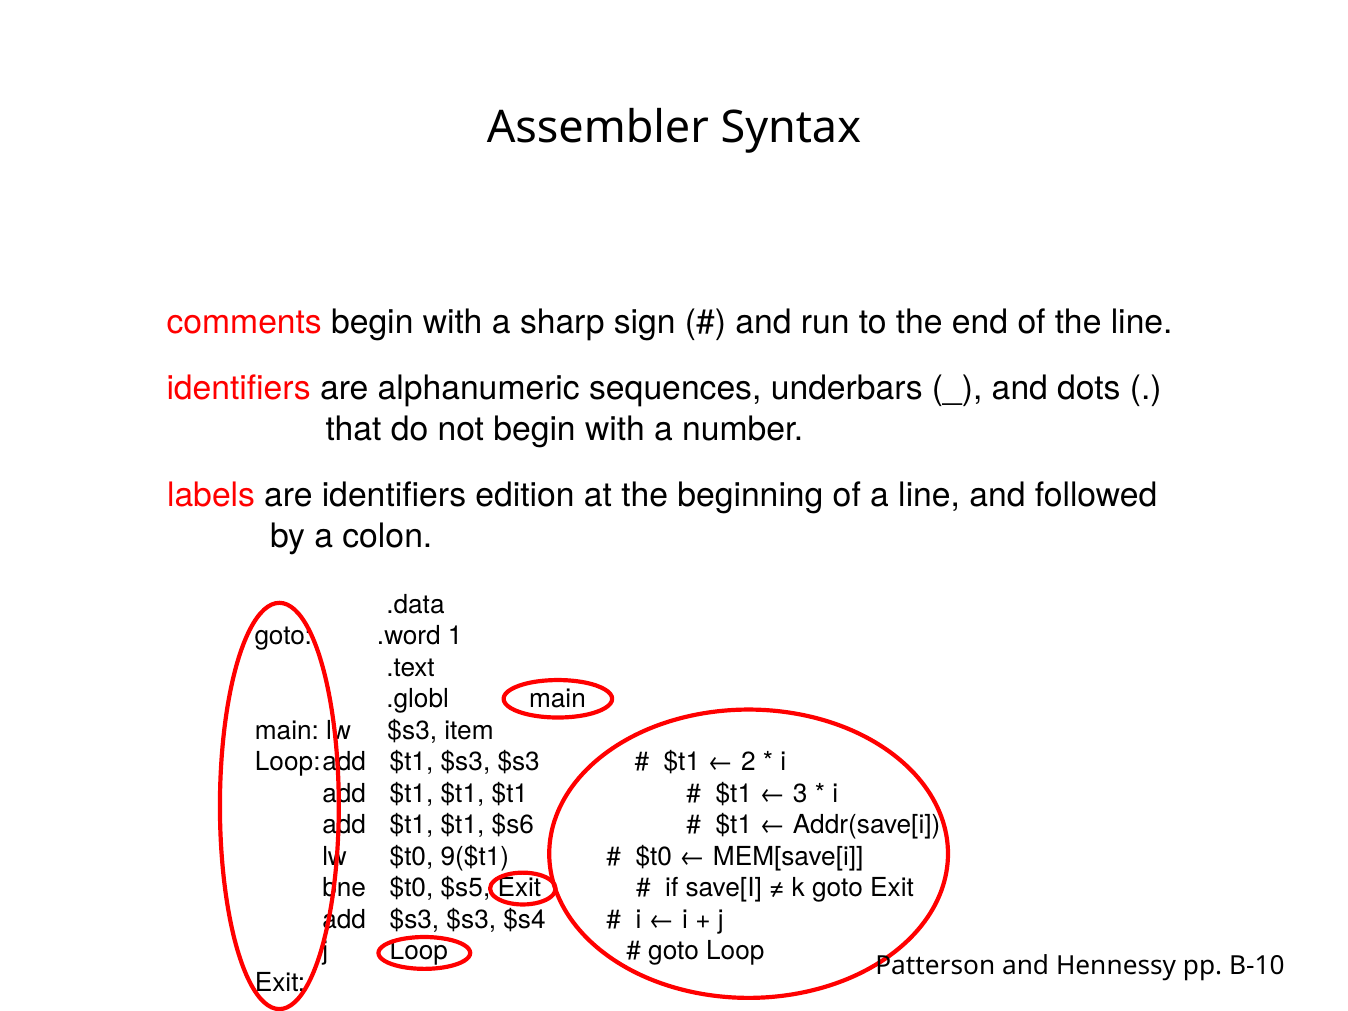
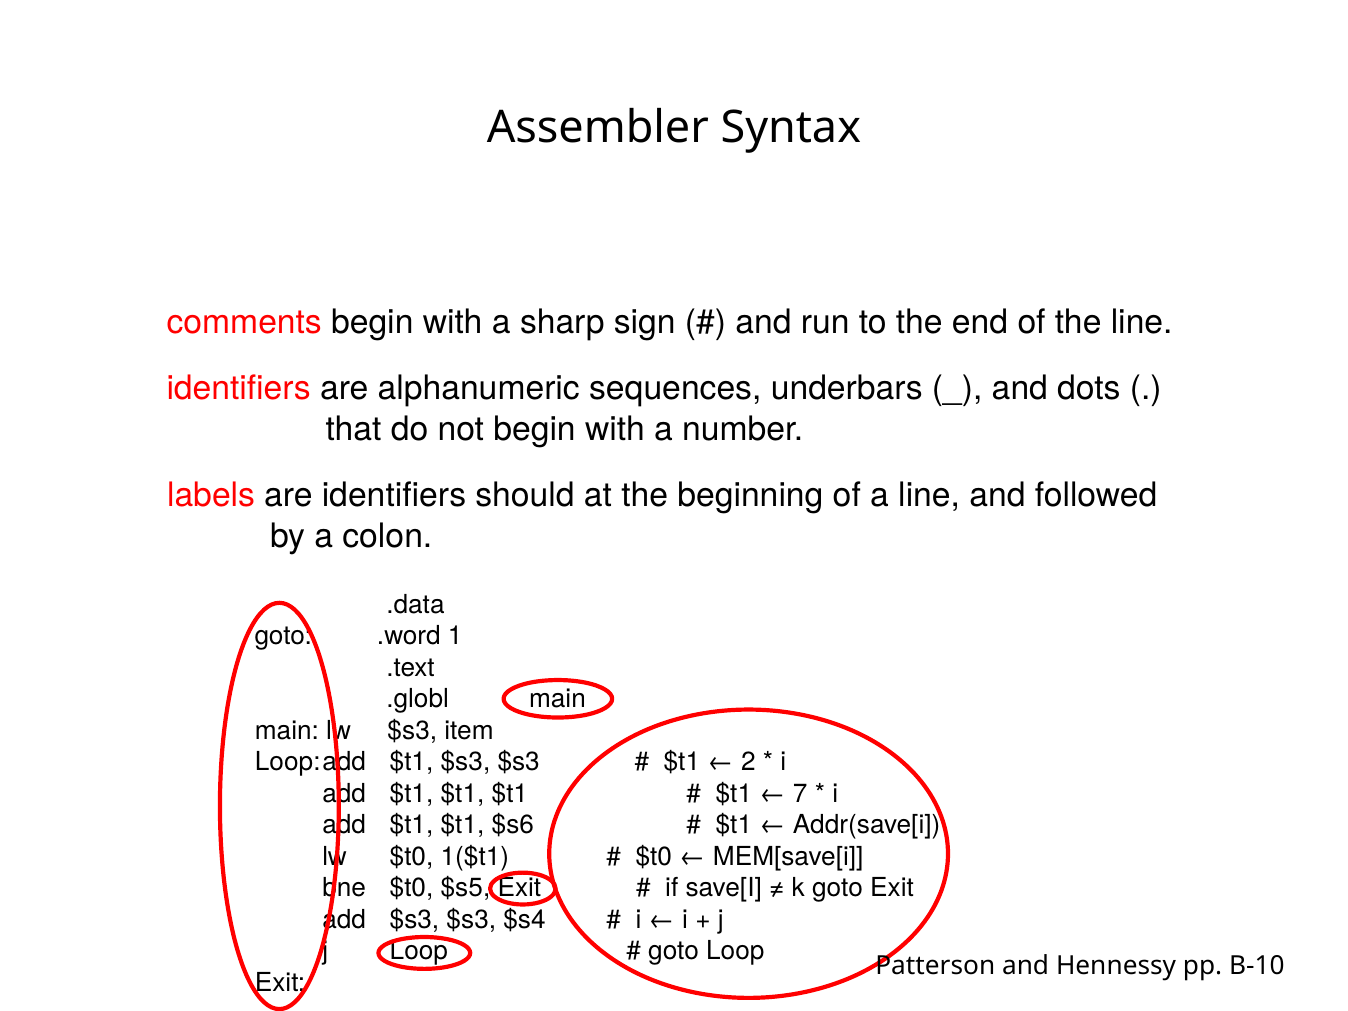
edition: edition -> should
3: 3 -> 7
9($t1: 9($t1 -> 1($t1
